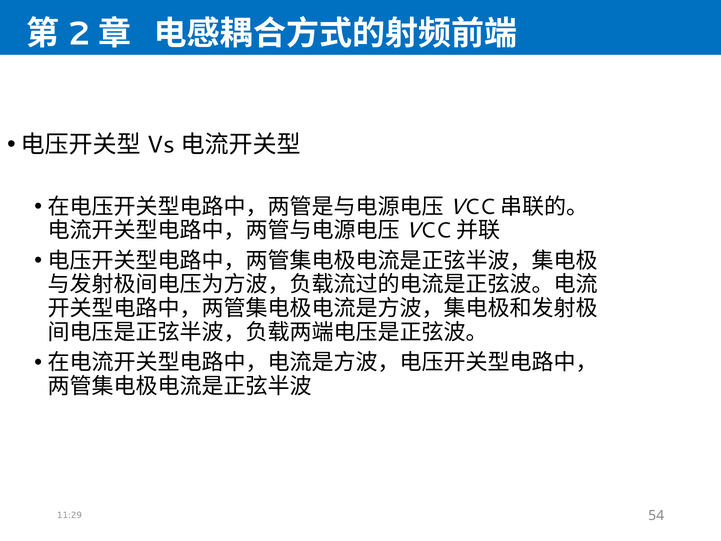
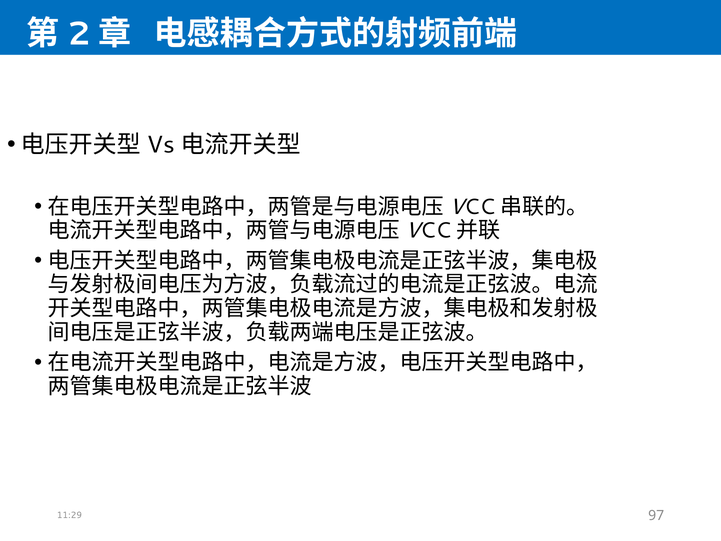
54: 54 -> 97
